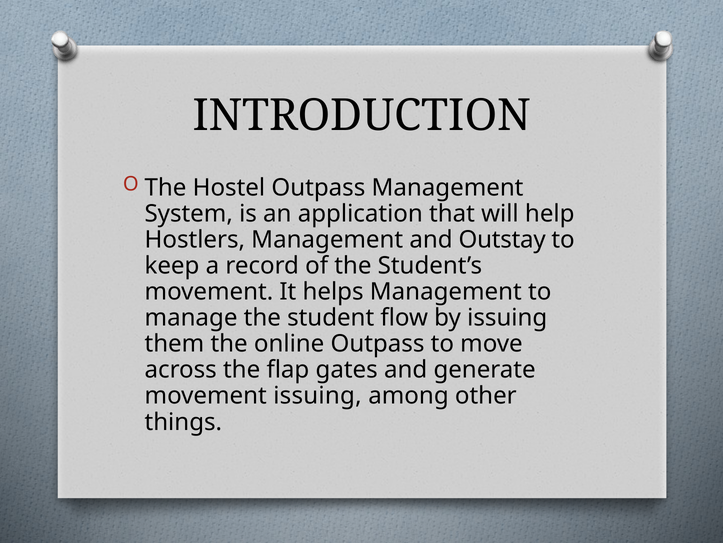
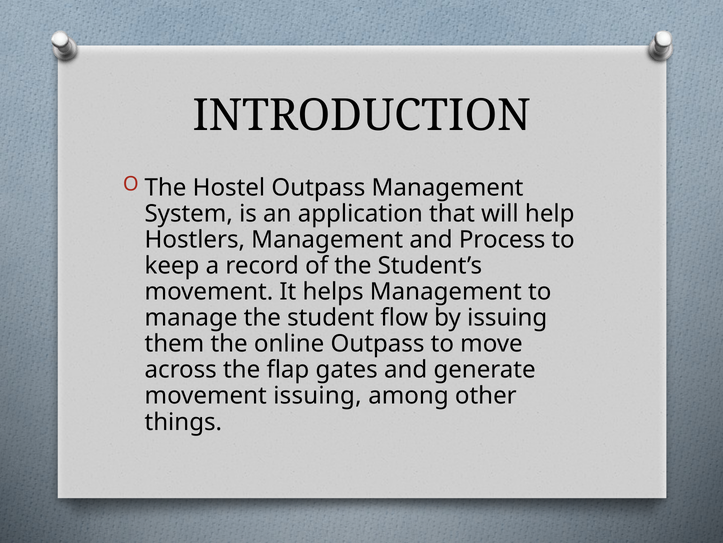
Outstay: Outstay -> Process
